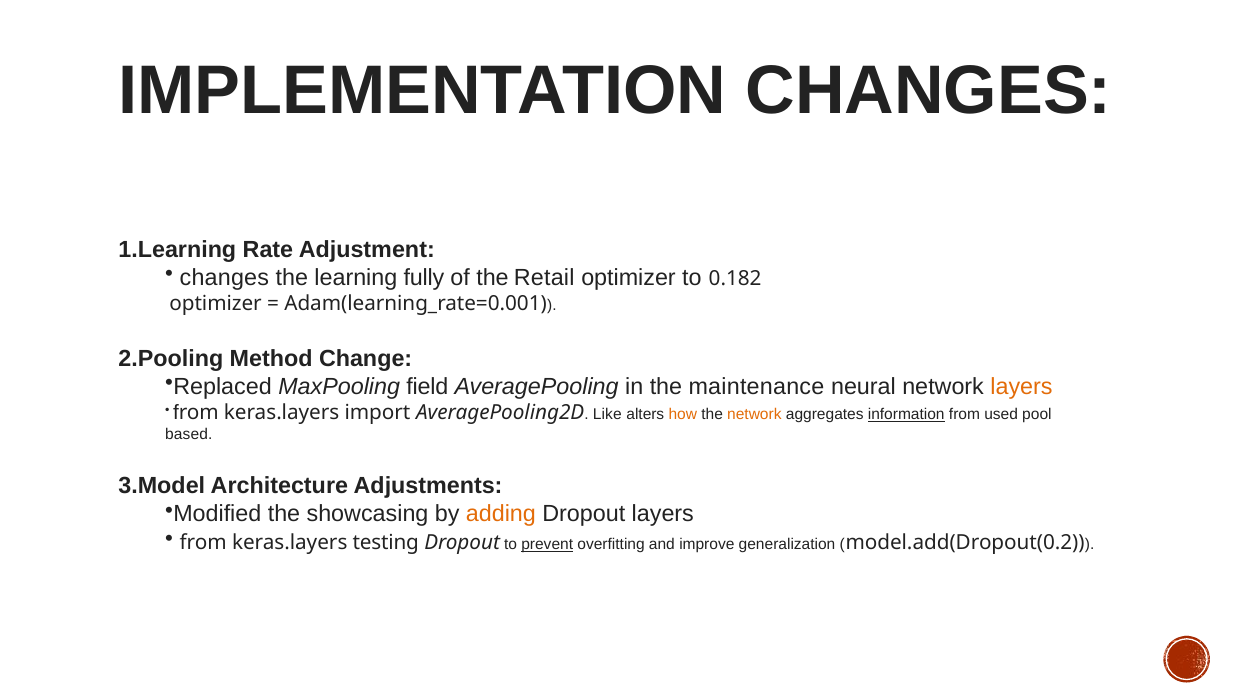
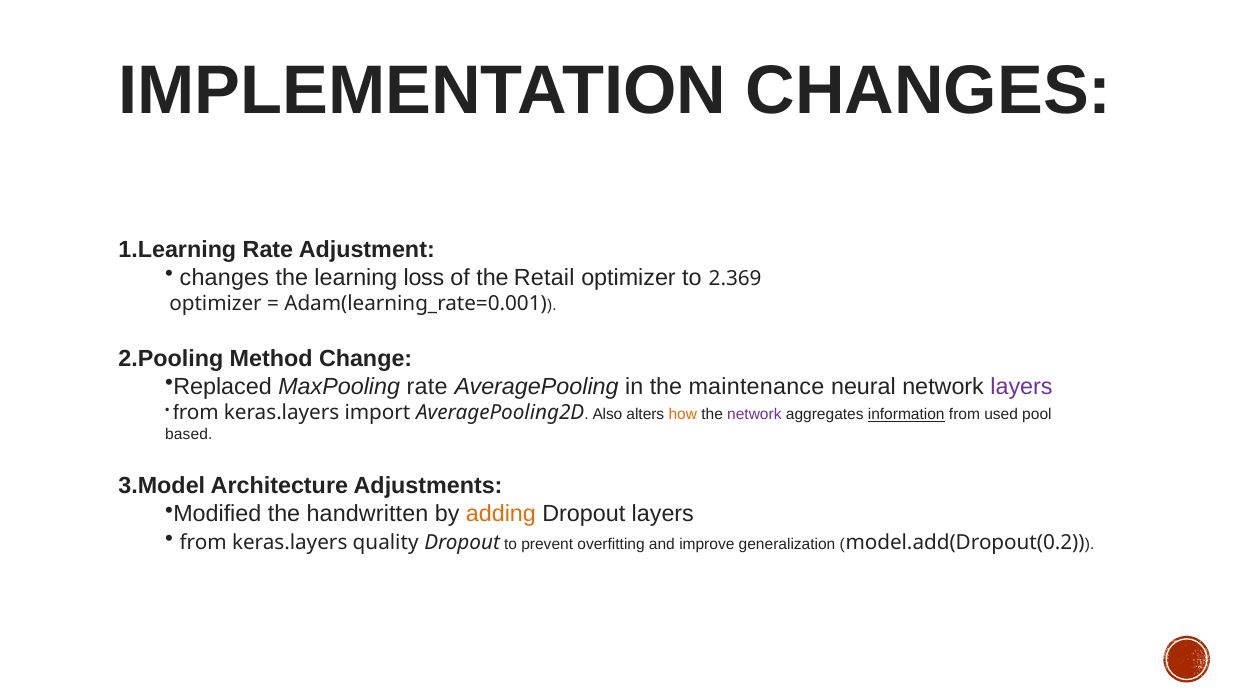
fully: fully -> loss
0.182: 0.182 -> 2.369
MaxPooling field: field -> rate
layers at (1021, 387) colour: orange -> purple
Like: Like -> Also
network at (754, 414) colour: orange -> purple
showcasing: showcasing -> handwritten
testing: testing -> quality
prevent underline: present -> none
